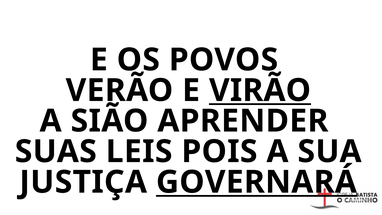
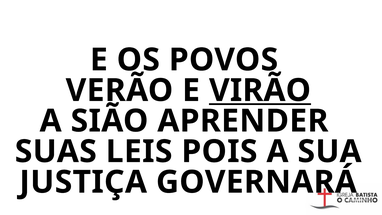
GOVERNARÁ underline: present -> none
